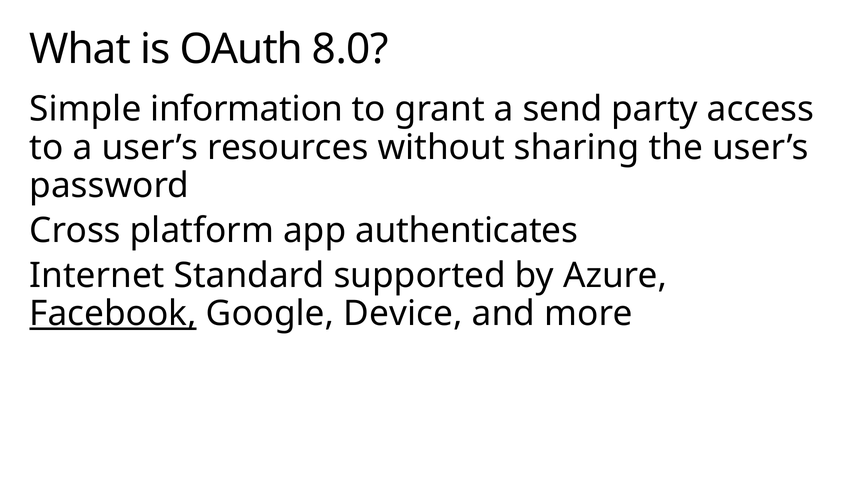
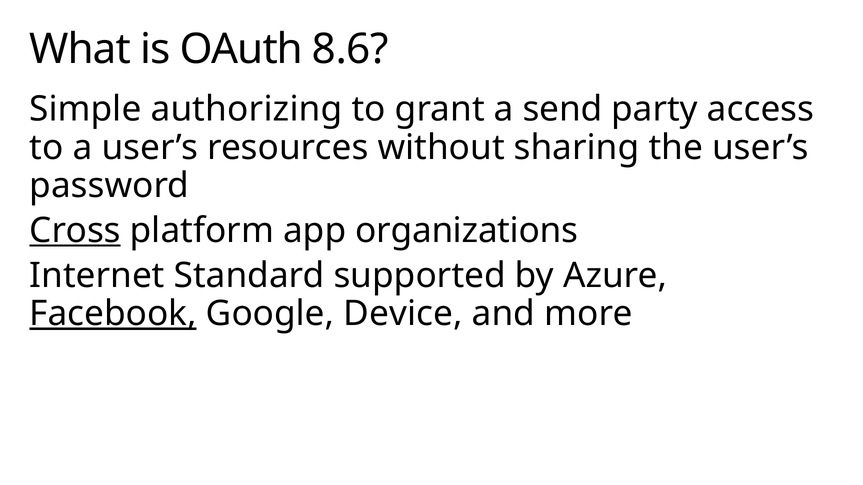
8.0: 8.0 -> 8.6
information: information -> authorizing
Cross underline: none -> present
authenticates: authenticates -> organizations
